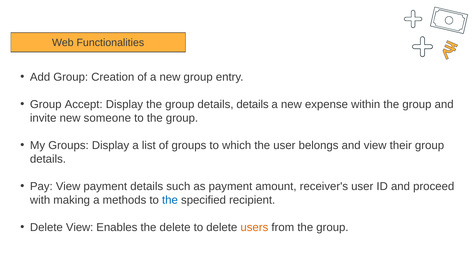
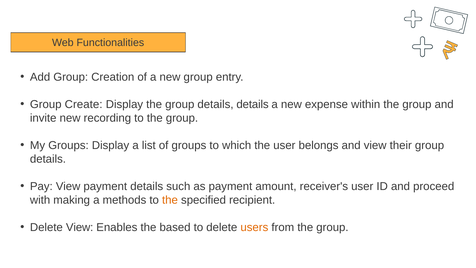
Accept: Accept -> Create
someone: someone -> recording
the at (170, 200) colour: blue -> orange
the delete: delete -> based
